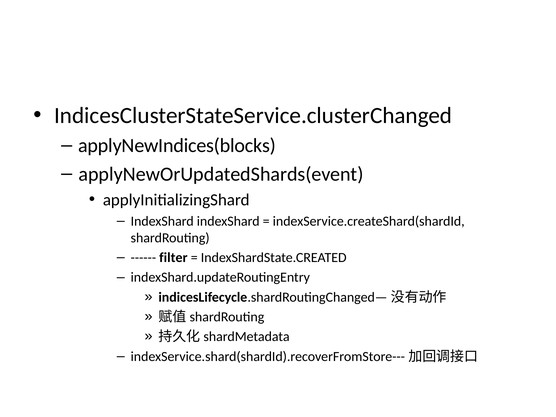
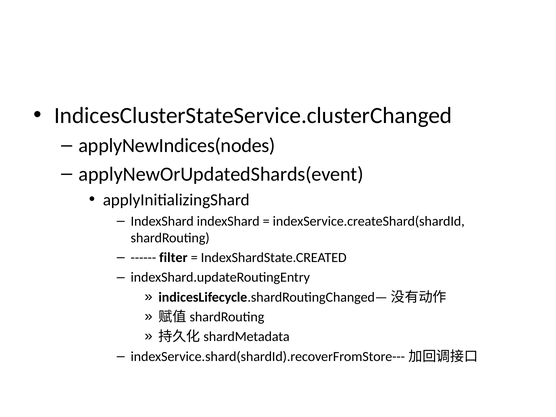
applyNewIndices(blocks: applyNewIndices(blocks -> applyNewIndices(nodes
